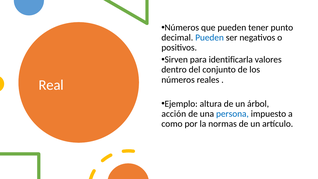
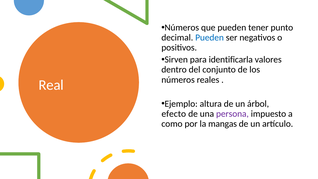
acción: acción -> efecto
persona colour: blue -> purple
normas: normas -> mangas
